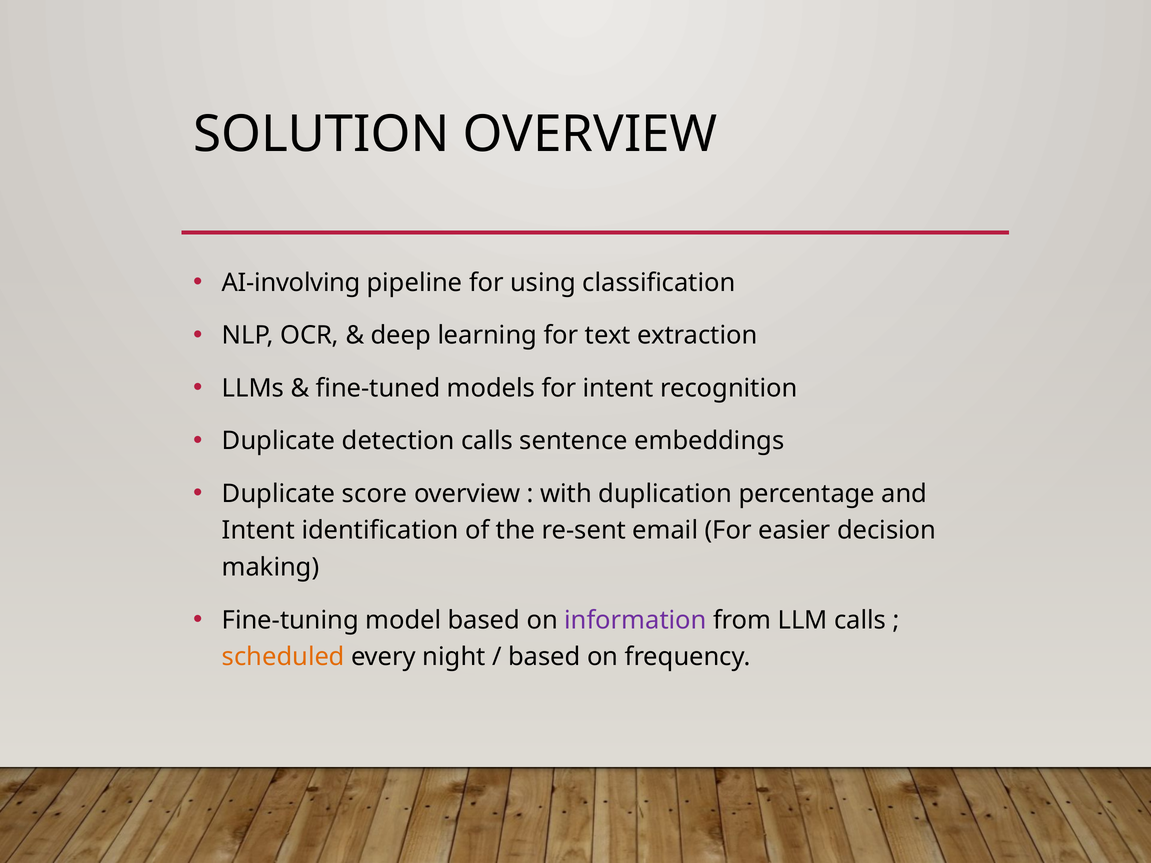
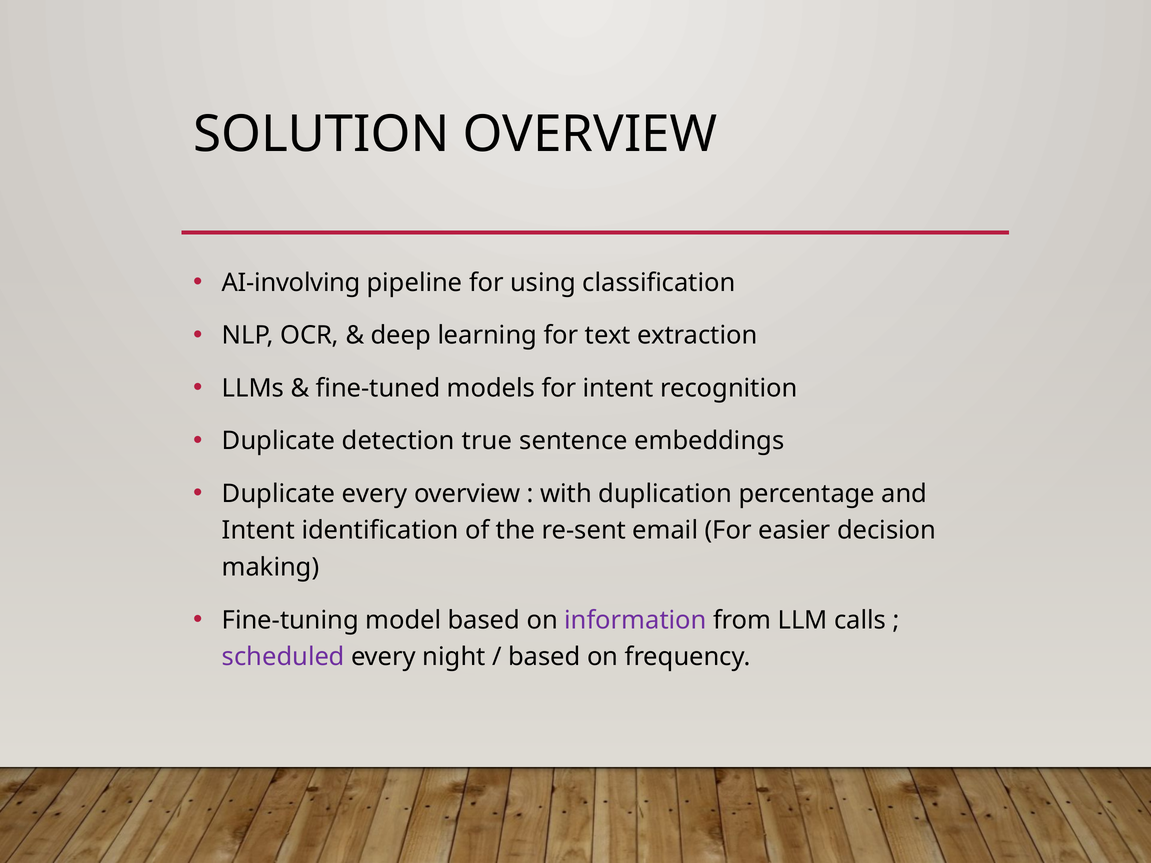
detection calls: calls -> true
Duplicate score: score -> every
scheduled colour: orange -> purple
